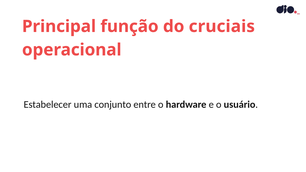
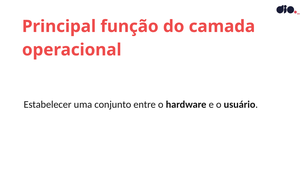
cruciais: cruciais -> camada
